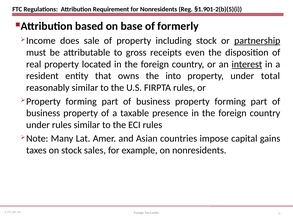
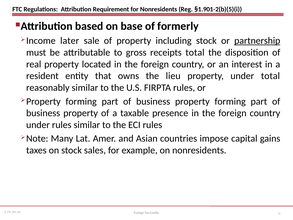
does: does -> later
receipts even: even -> total
interest underline: present -> none
into: into -> lieu
